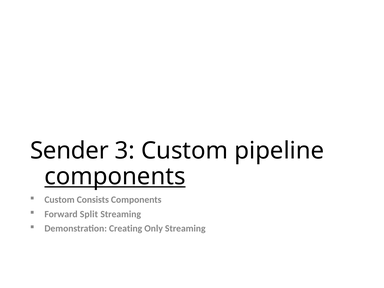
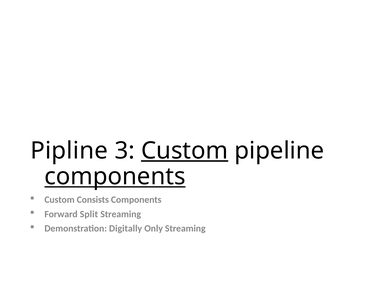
Sender: Sender -> Pipline
Custom at (185, 151) underline: none -> present
Creating: Creating -> Digitally
